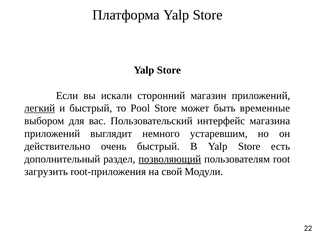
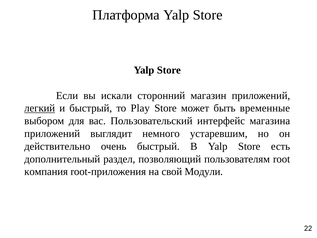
Pool: Pool -> Play
позволяющий underline: present -> none
загрузить: загрузить -> компания
